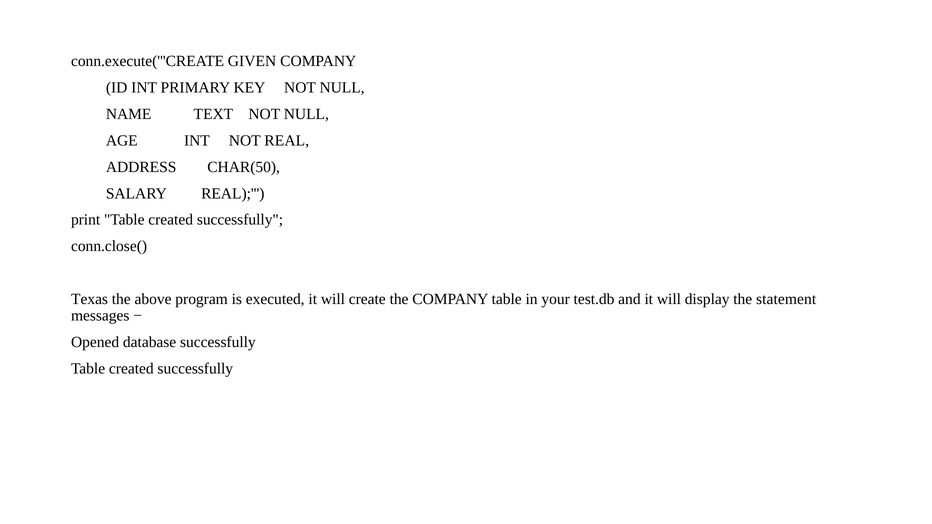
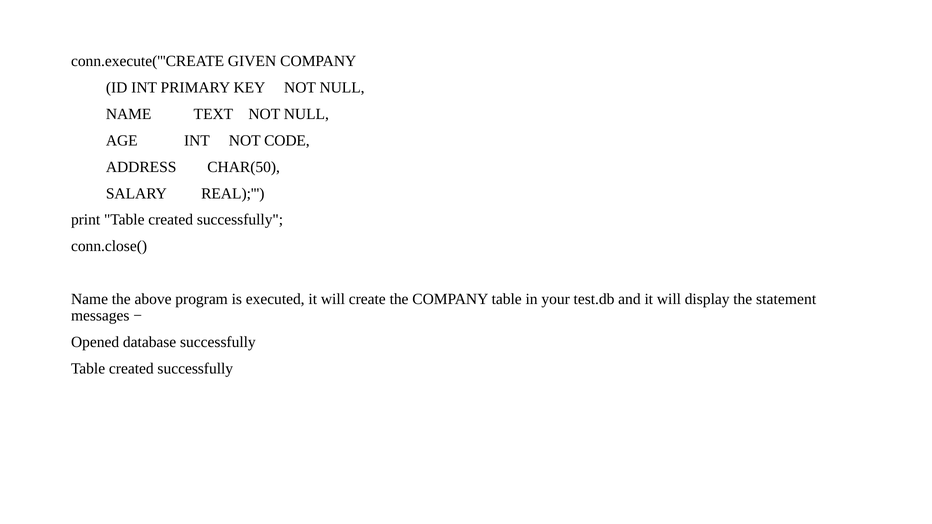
NOT REAL: REAL -> CODE
Texas at (90, 299): Texas -> Name
